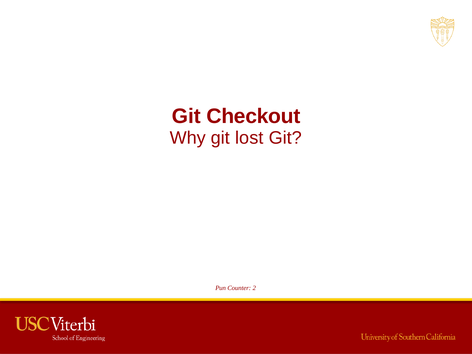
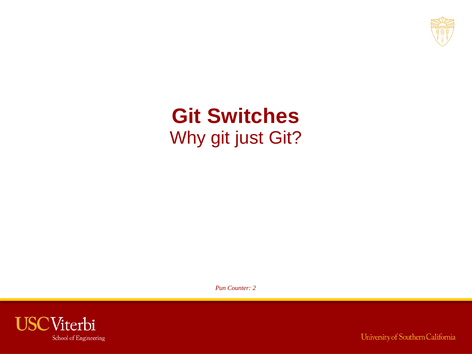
Checkout: Checkout -> Switches
lost: lost -> just
